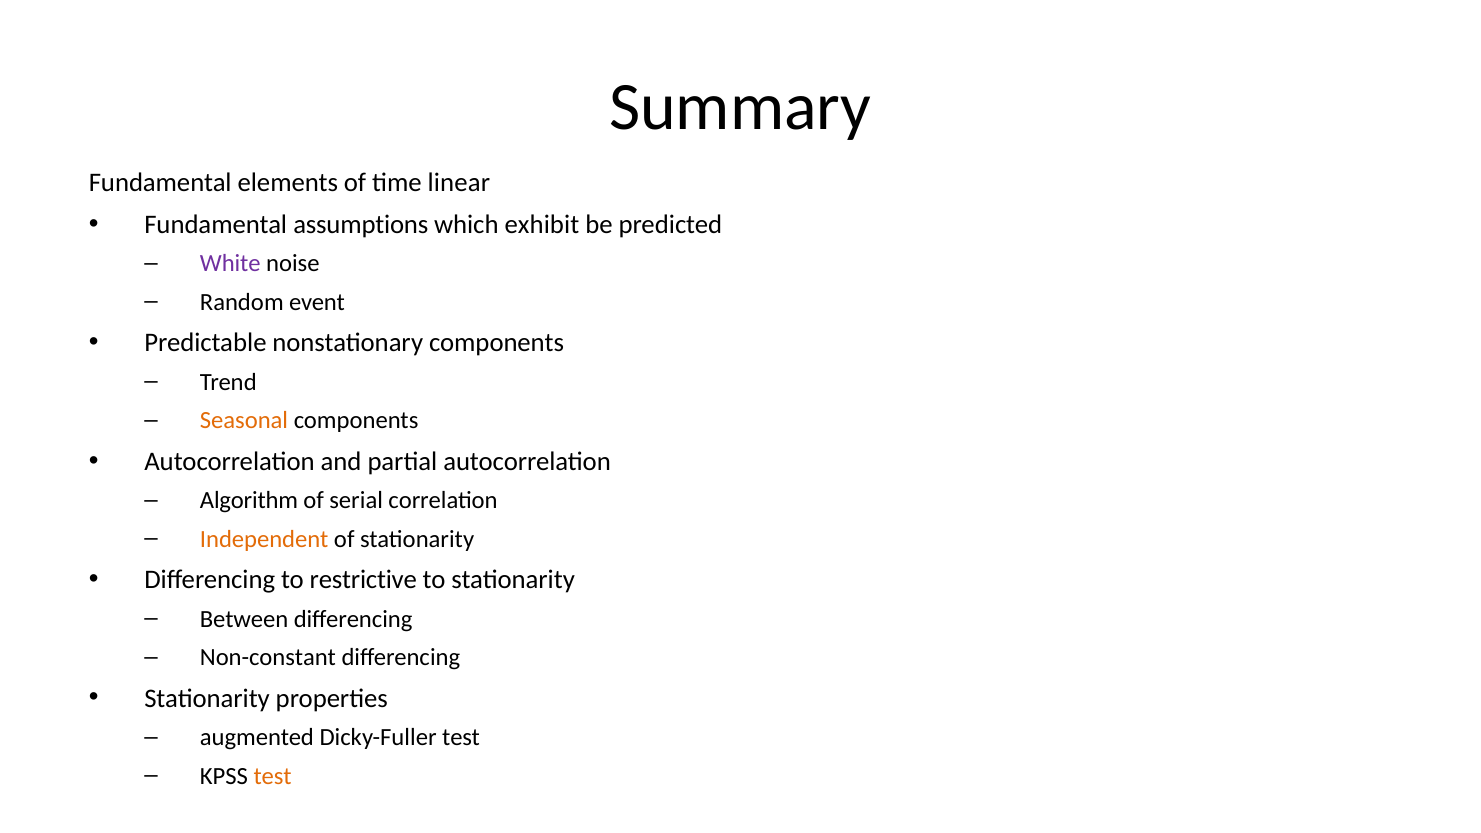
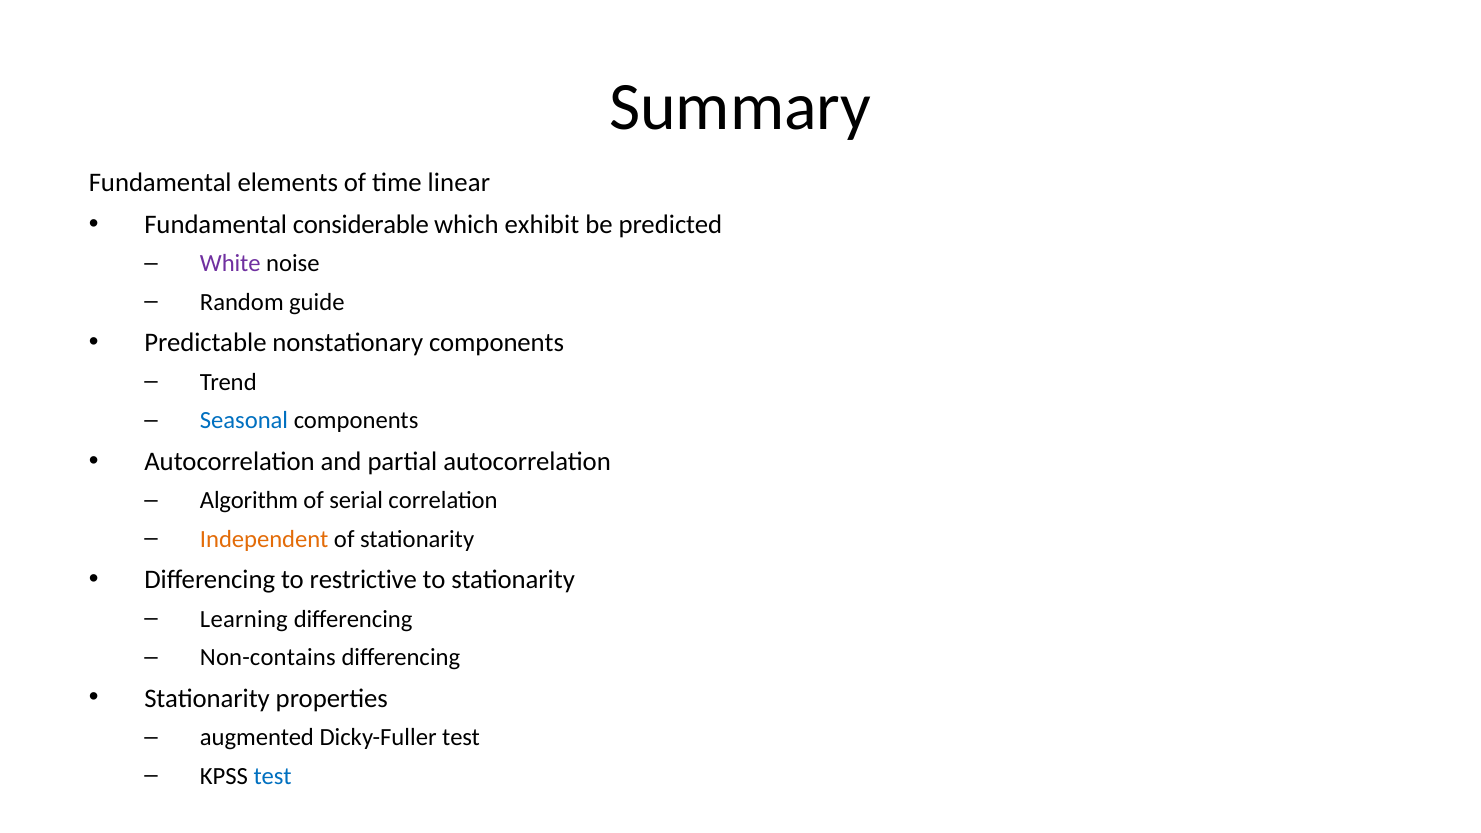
assumptions: assumptions -> considerable
event: event -> guide
Seasonal colour: orange -> blue
Between: Between -> Learning
Non-constant: Non-constant -> Non-contains
test at (273, 776) colour: orange -> blue
